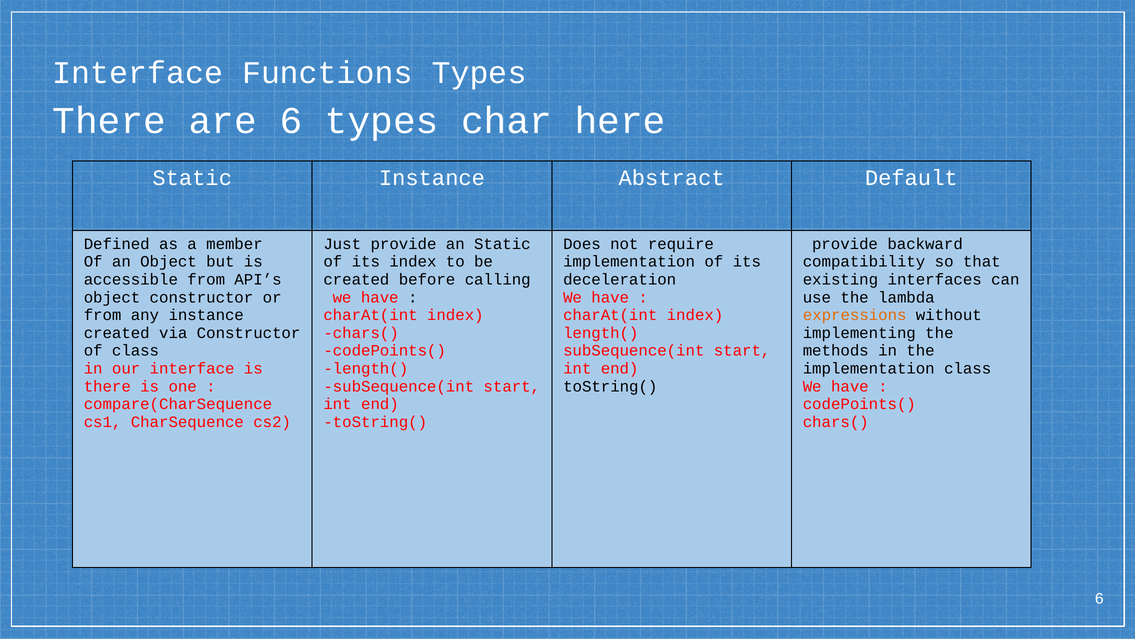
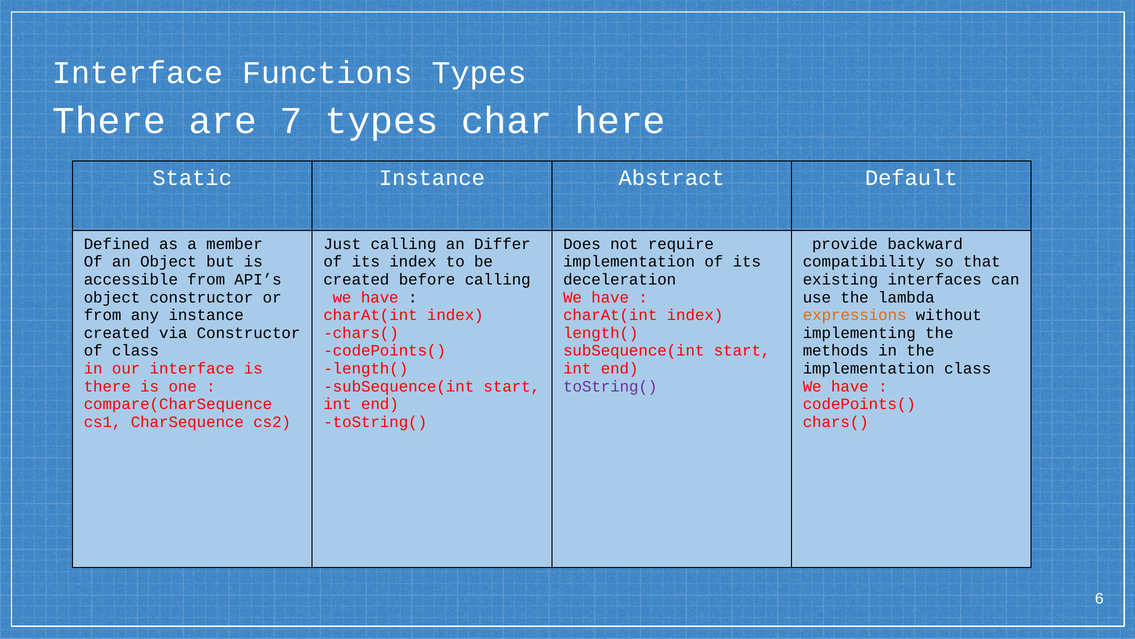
are 6: 6 -> 7
Just provide: provide -> calling
an Static: Static -> Differ
toString( at (610, 386) colour: black -> purple
